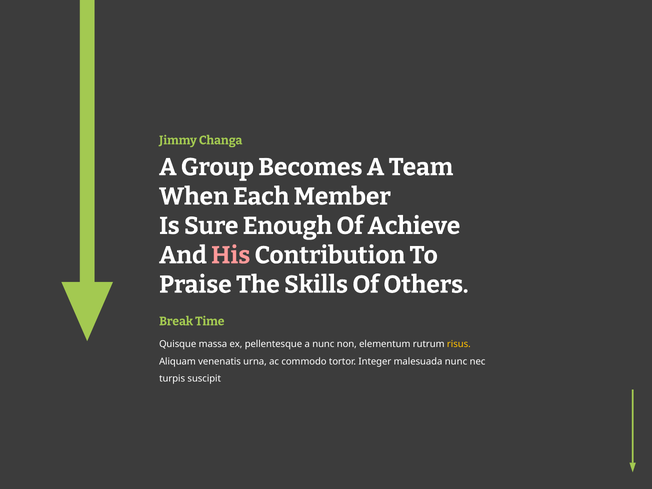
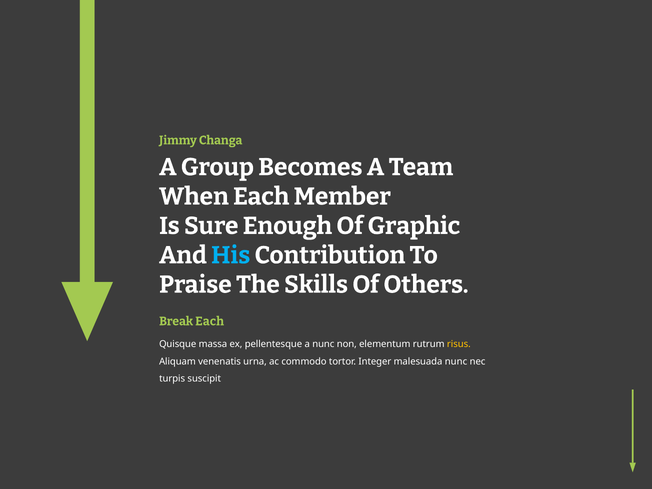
Achieve: Achieve -> Graphic
His colour: pink -> light blue
Break Time: Time -> Each
